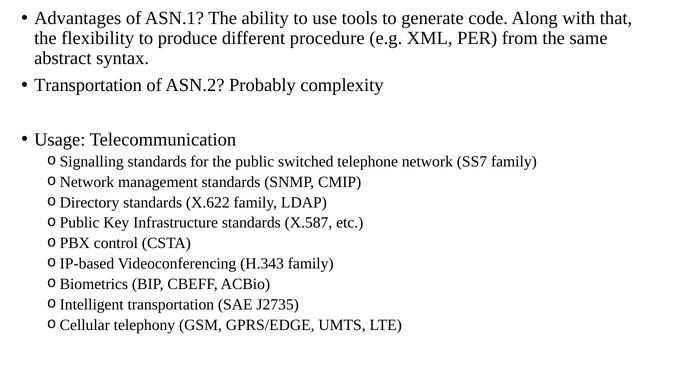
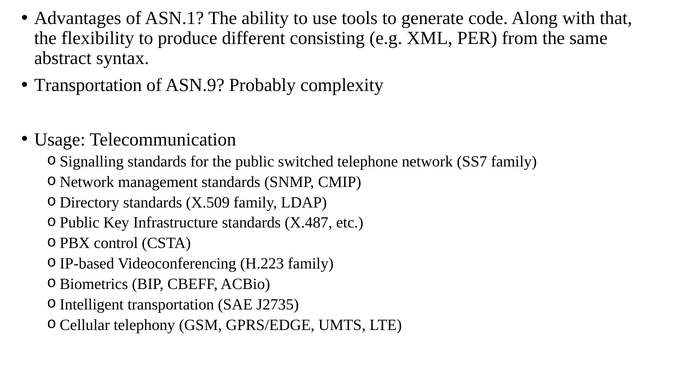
procedure: procedure -> consisting
ASN.2: ASN.2 -> ASN.9
X.622: X.622 -> X.509
X.587: X.587 -> X.487
H.343: H.343 -> H.223
